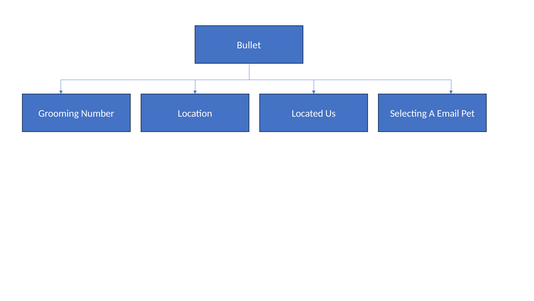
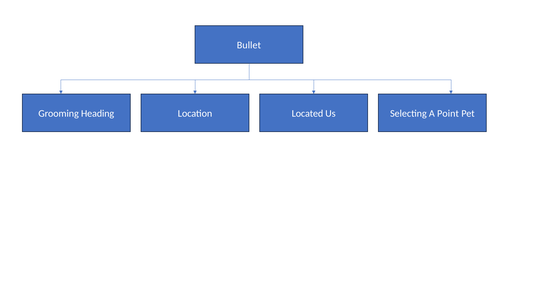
Number: Number -> Heading
Email: Email -> Point
